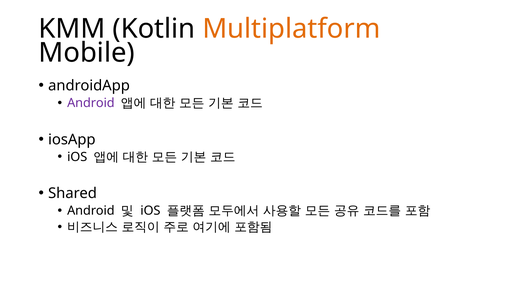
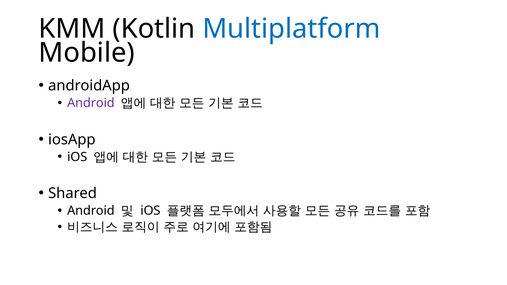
Multiplatform colour: orange -> blue
